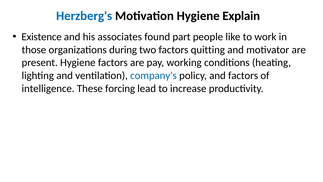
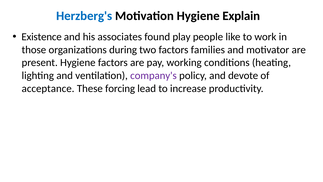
part: part -> play
quitting: quitting -> families
company's colour: blue -> purple
and factors: factors -> devote
intelligence: intelligence -> acceptance
